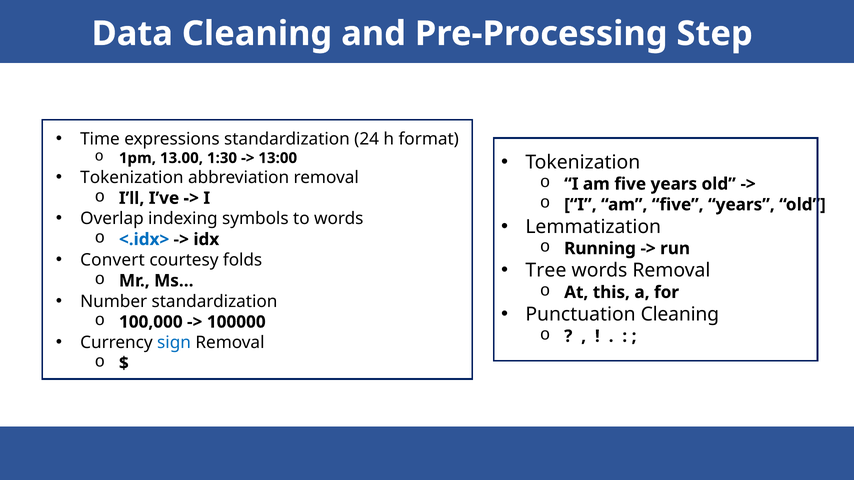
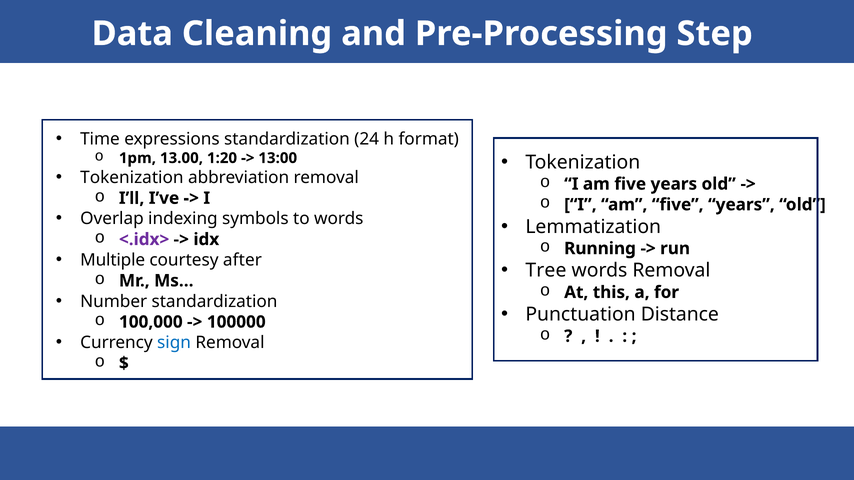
1:30: 1:30 -> 1:20
<.idx> colour: blue -> purple
Convert: Convert -> Multiple
folds: folds -> after
Punctuation Cleaning: Cleaning -> Distance
